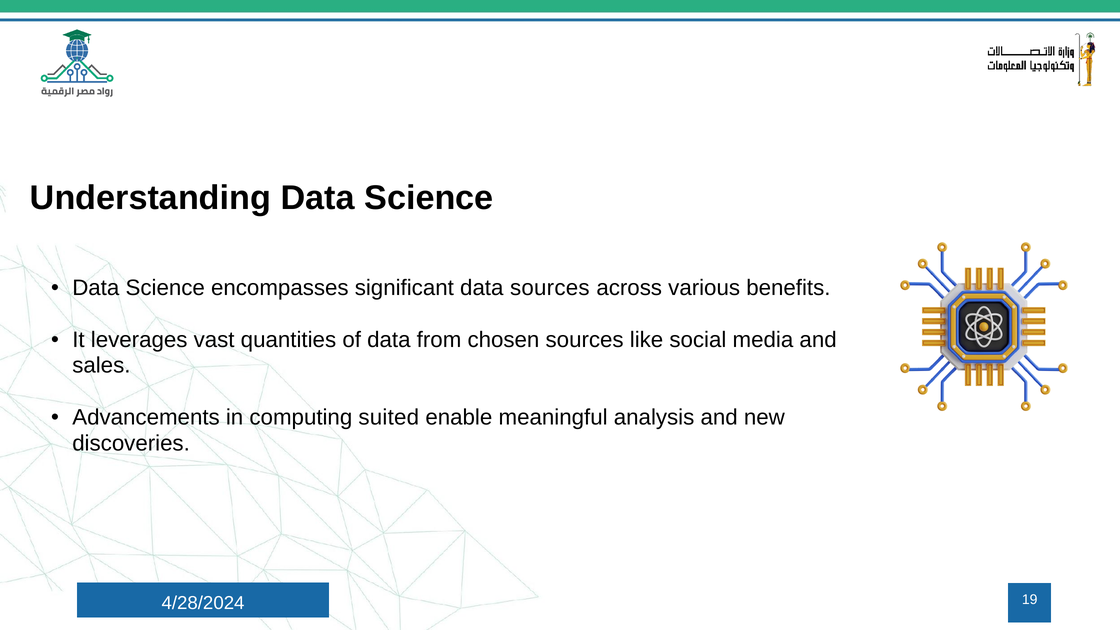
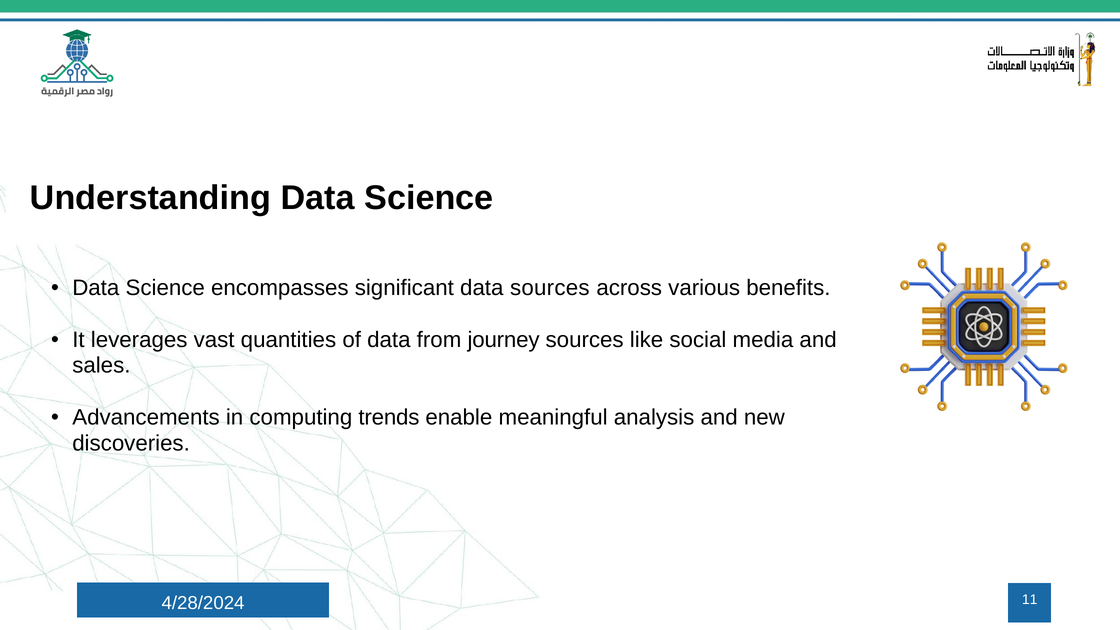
chosen: chosen -> journey
suited: suited -> trends
19: 19 -> 11
